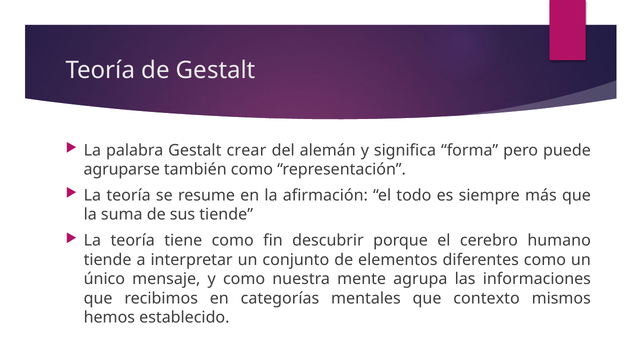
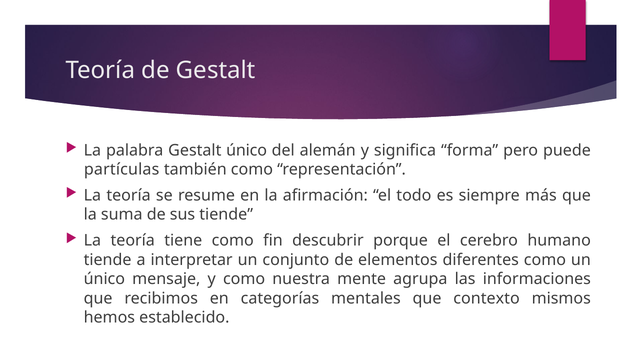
Gestalt crear: crear -> único
agruparse: agruparse -> partículas
